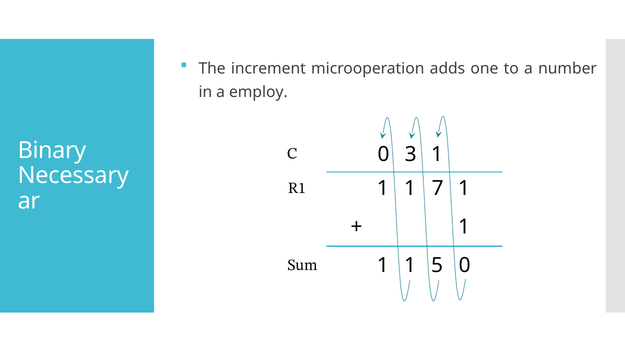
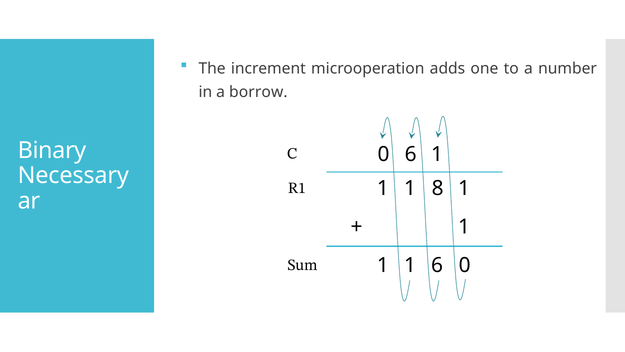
employ: employ -> borrow
0 3: 3 -> 6
7: 7 -> 8
1 5: 5 -> 6
